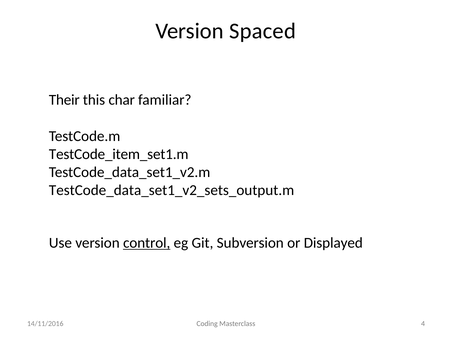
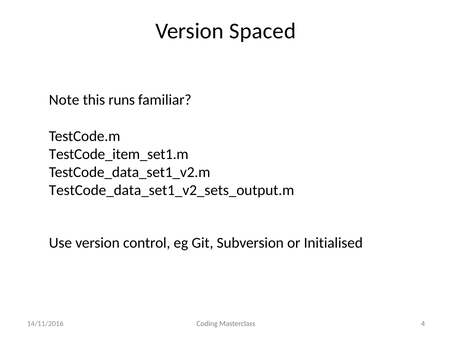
Their: Their -> Note
char: char -> runs
control underline: present -> none
Displayed: Displayed -> Initialised
